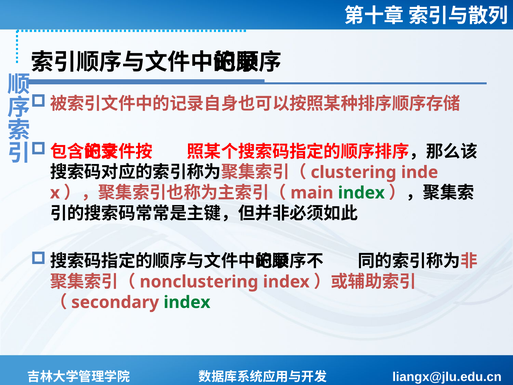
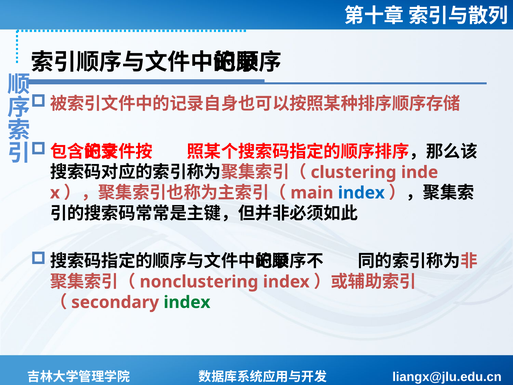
index at (361, 193) colour: green -> blue
